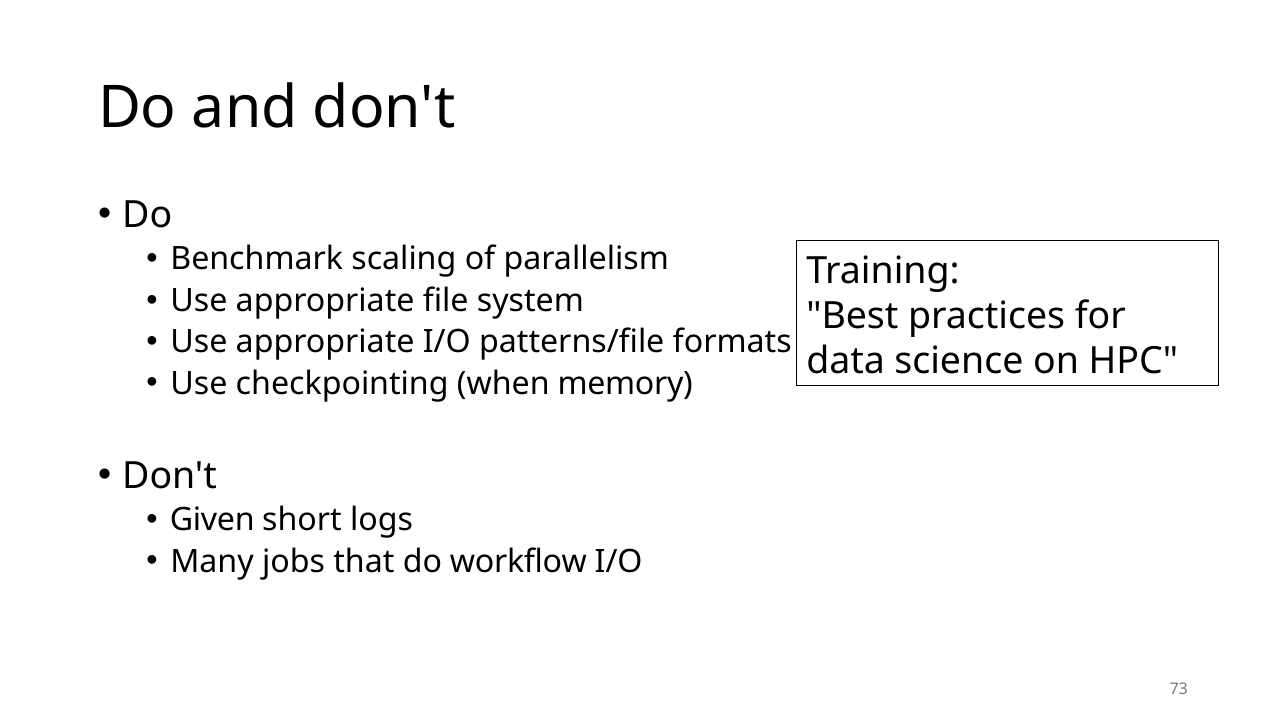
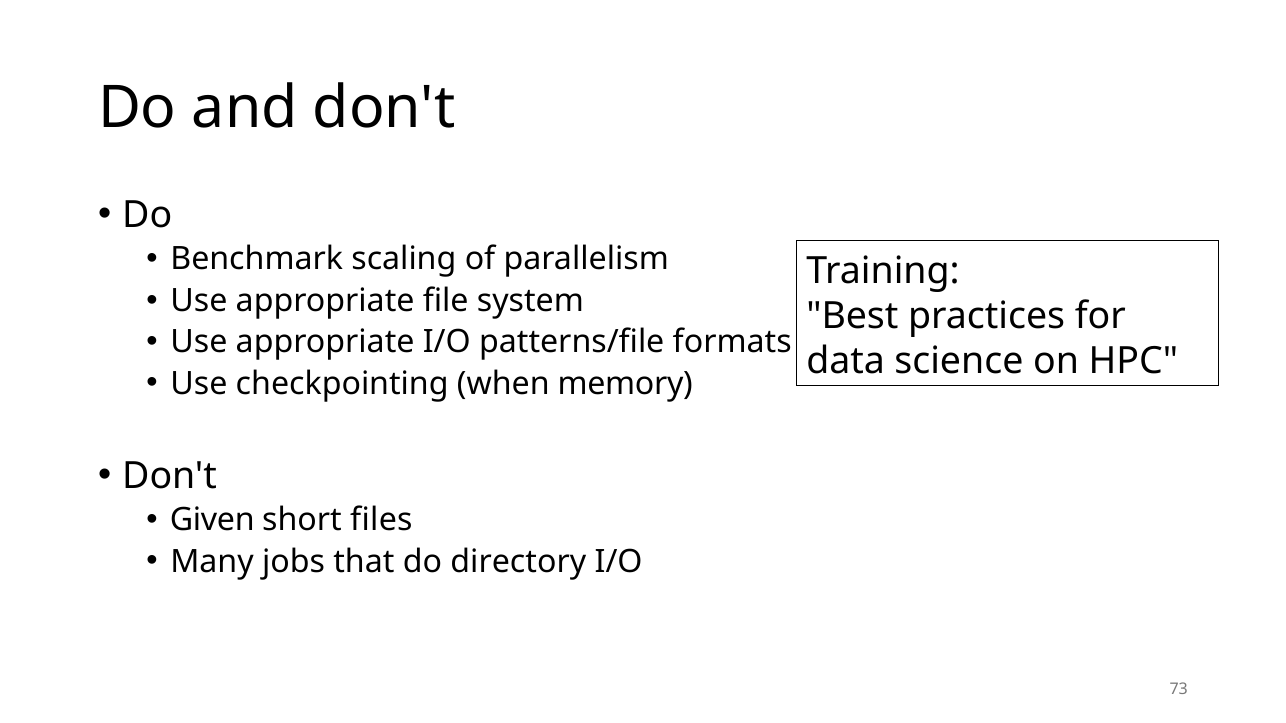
logs: logs -> files
workflow: workflow -> directory
